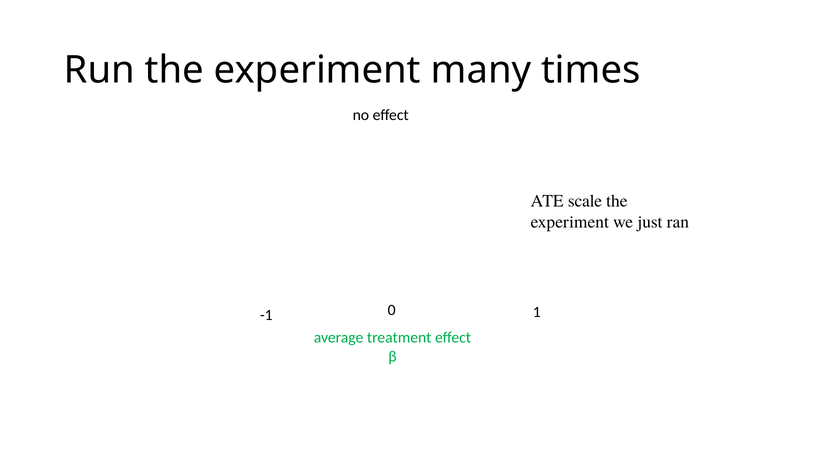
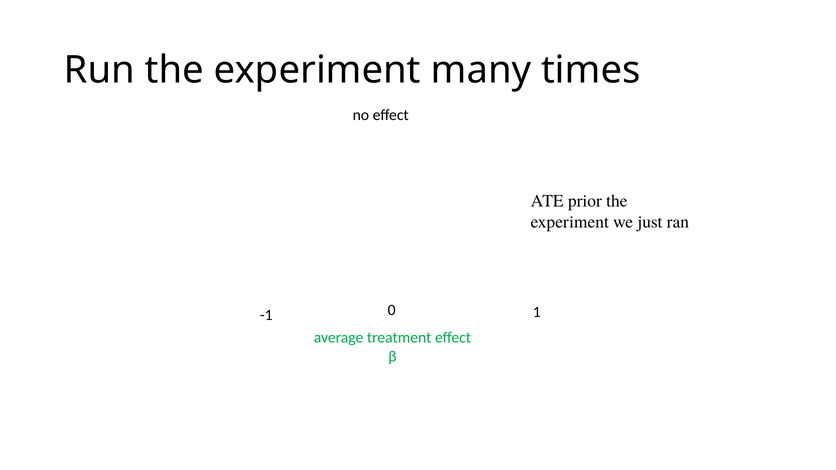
scale: scale -> prior
